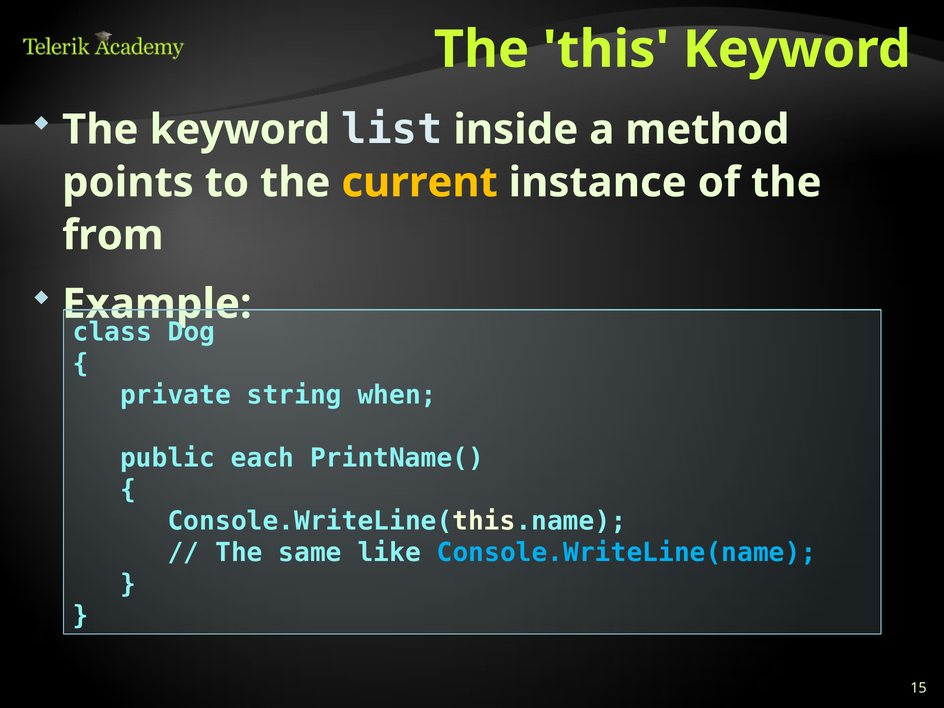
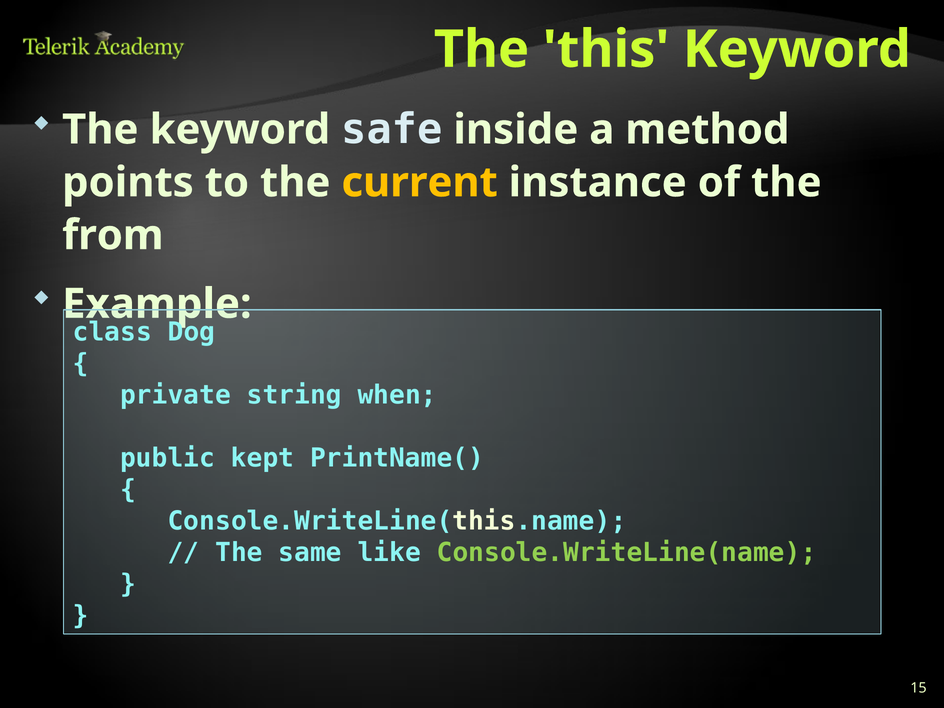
list: list -> safe
each: each -> kept
Console.WriteLine(name colour: light blue -> light green
